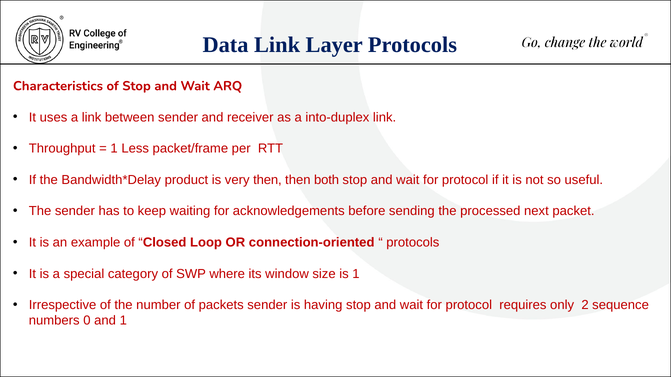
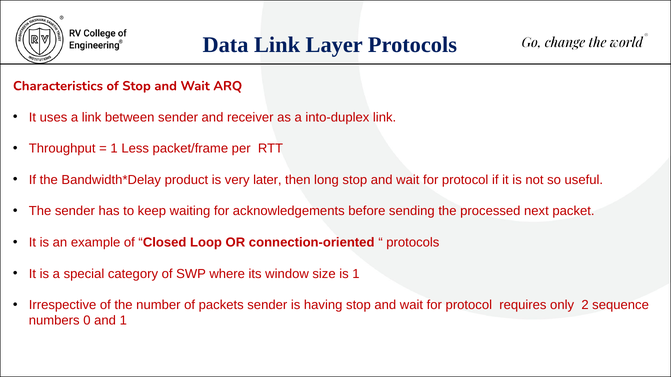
very then: then -> later
both: both -> long
